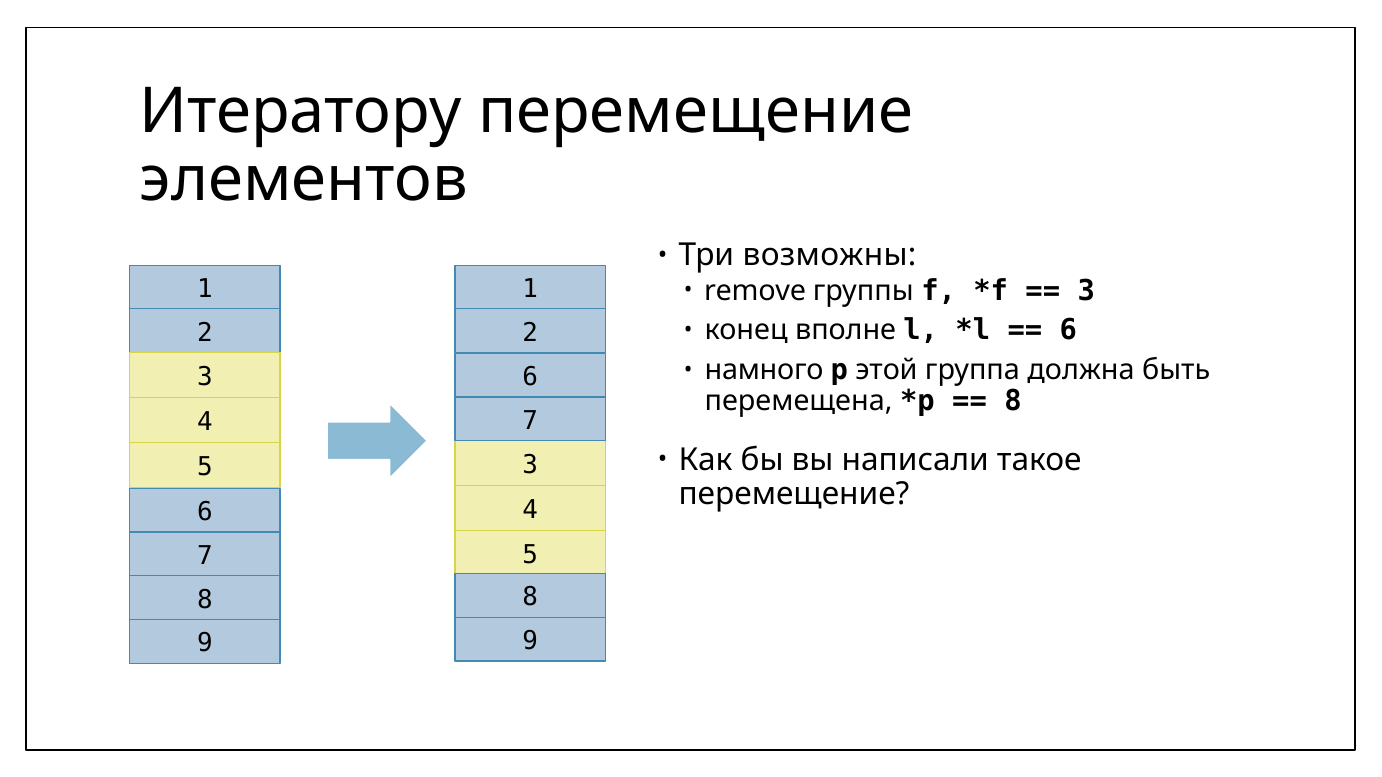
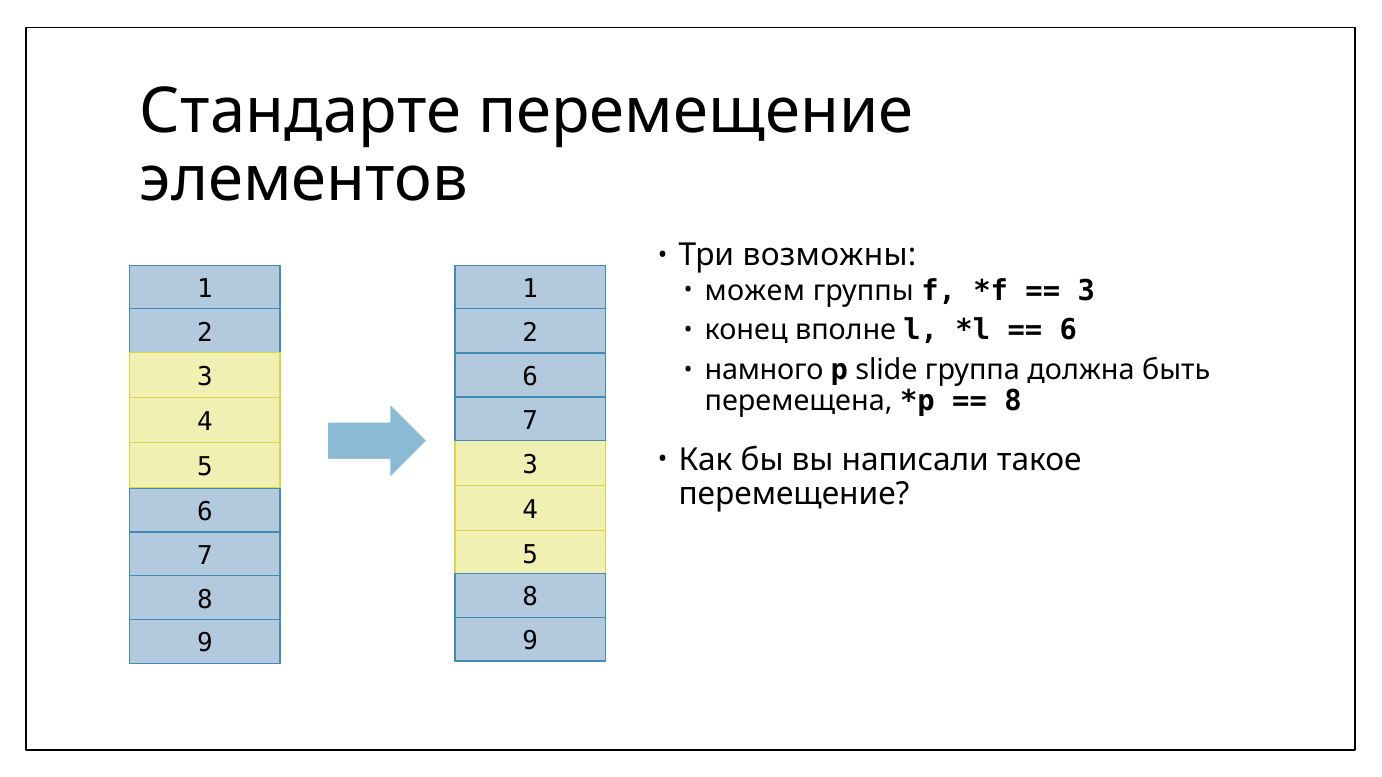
Итератору: Итератору -> Стандарте
remove: remove -> можем
этой: этой -> slide
